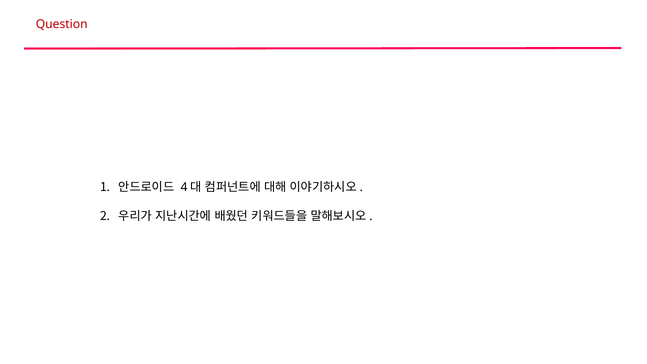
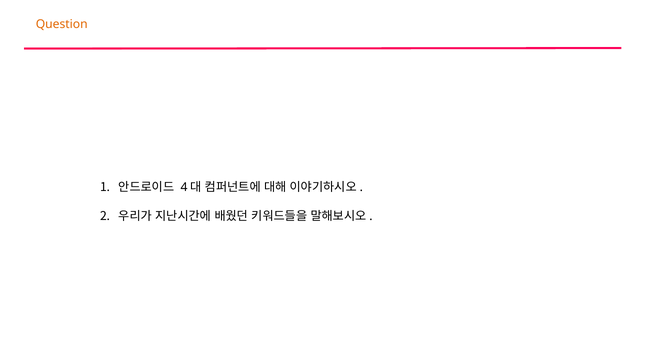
Question colour: red -> orange
